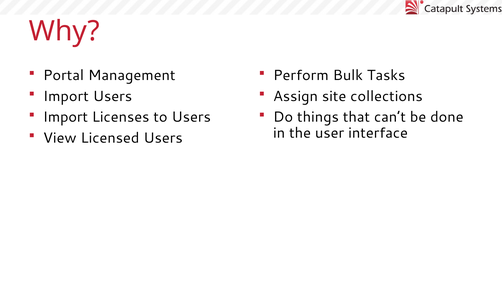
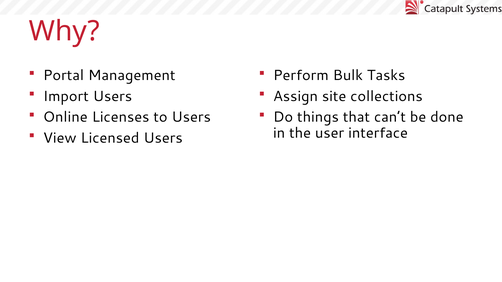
Import at (65, 117): Import -> Online
